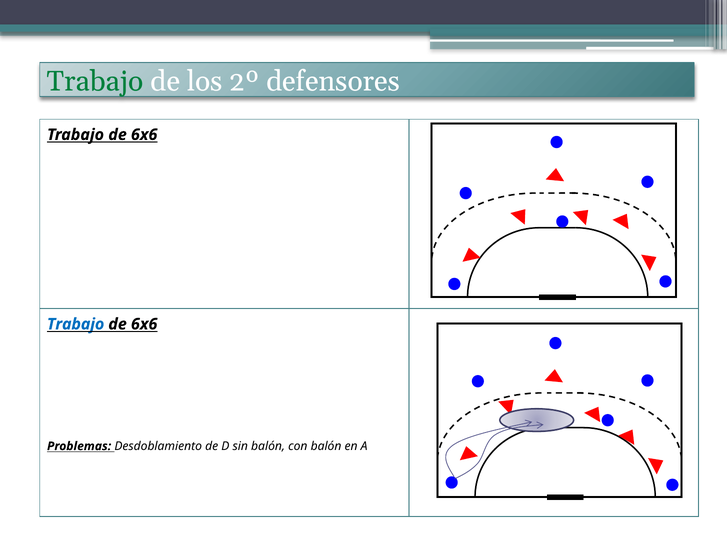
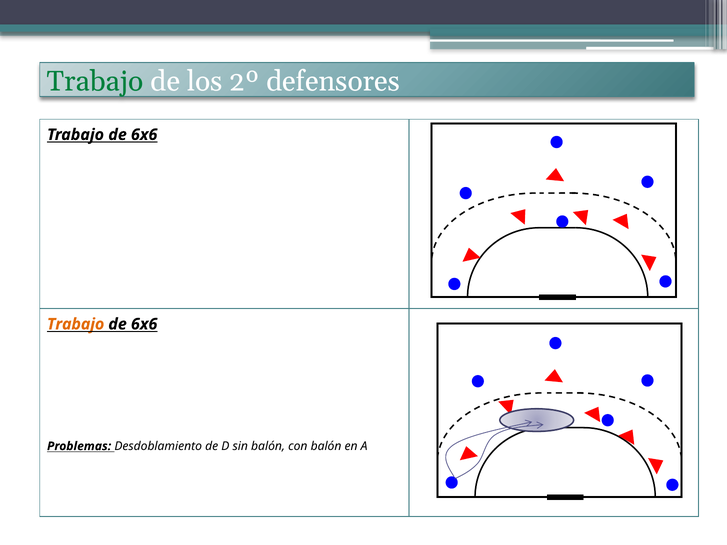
Trabajo at (76, 324) colour: blue -> orange
